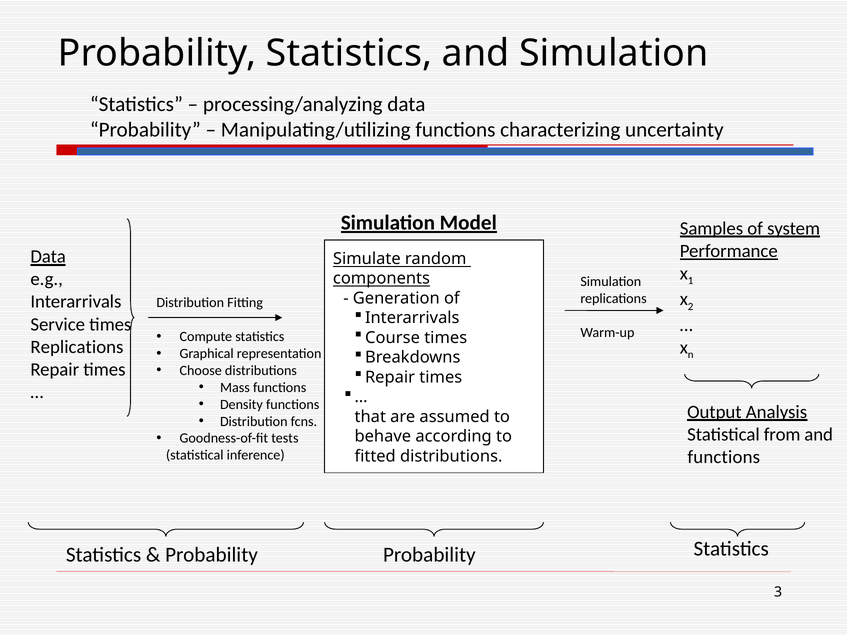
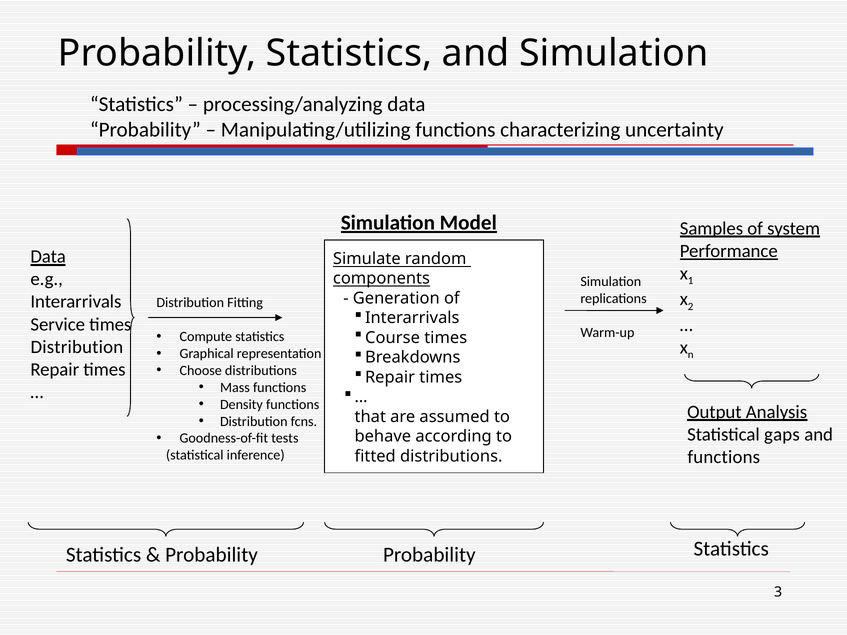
Replications at (77, 347): Replications -> Distribution
from: from -> gaps
